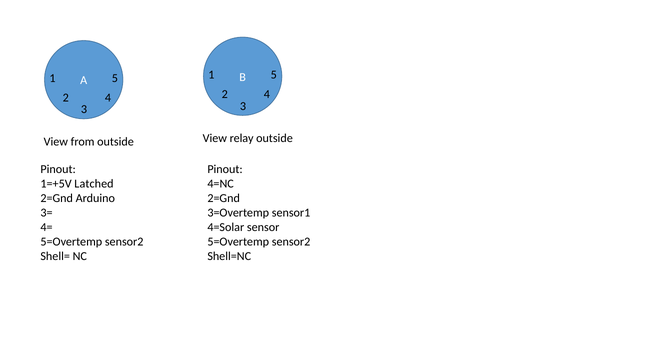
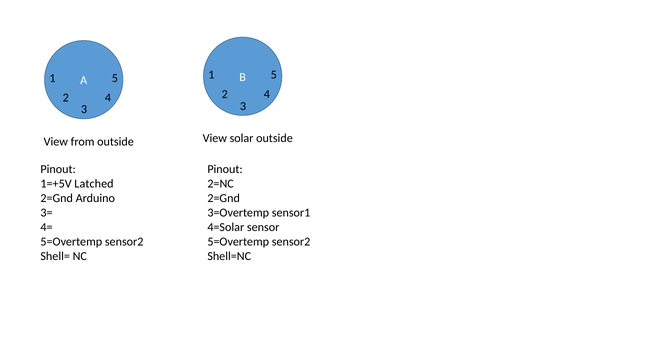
relay: relay -> solar
4=NC: 4=NC -> 2=NC
